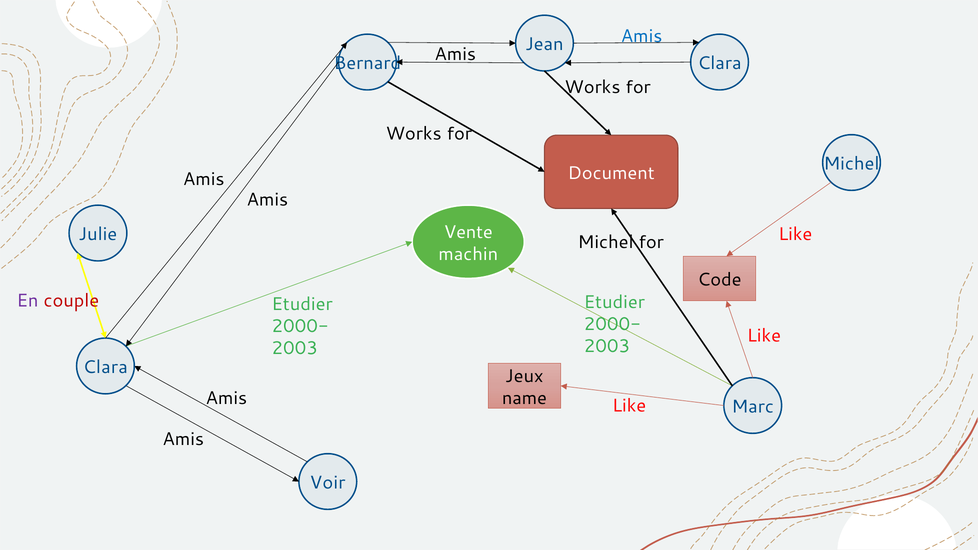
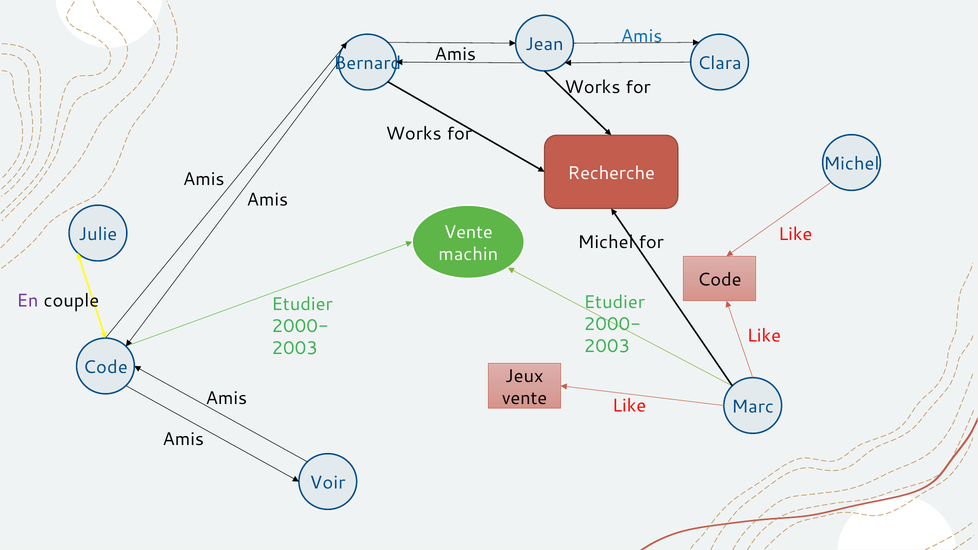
Document: Document -> Recherche
couple colour: red -> black
Clara at (105, 367): Clara -> Code
name at (524, 398): name -> vente
